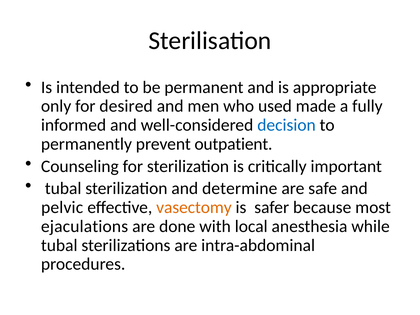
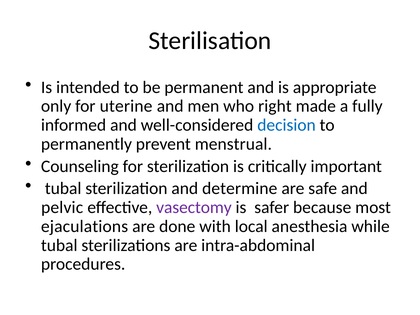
desired: desired -> uterine
used: used -> right
outpatient: outpatient -> menstrual
vasectomy colour: orange -> purple
